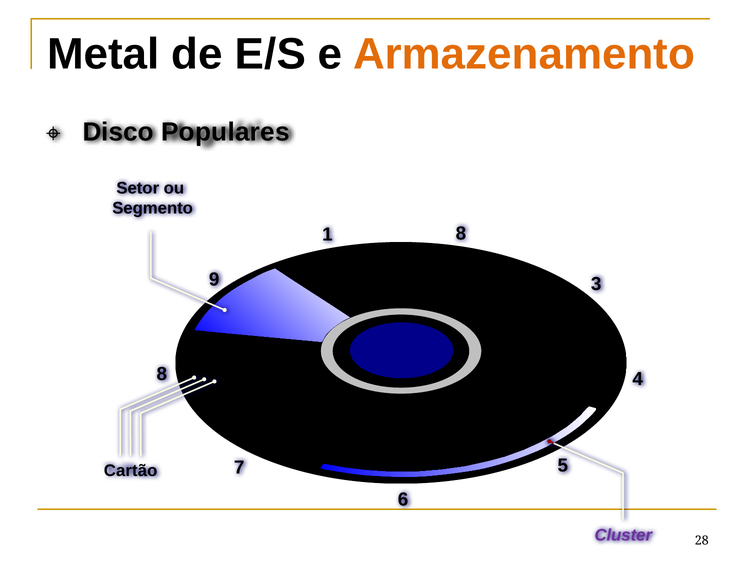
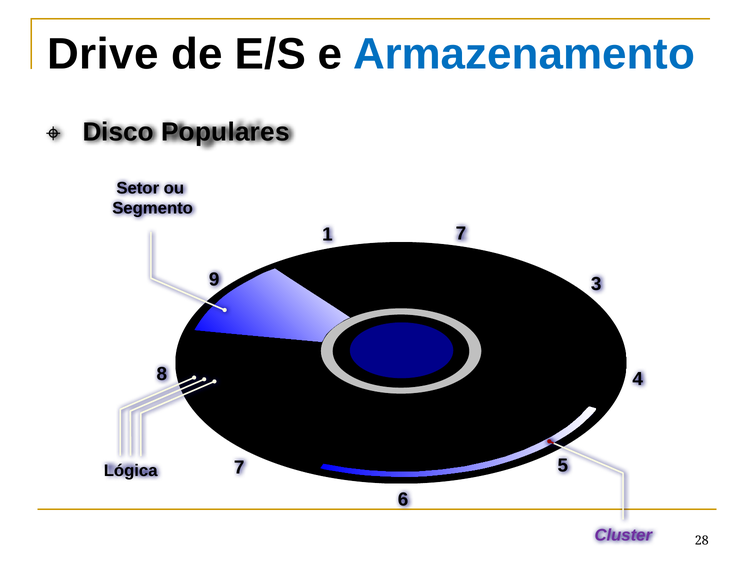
Metal: Metal -> Drive
Armazenamento colour: orange -> blue
8 at (461, 233): 8 -> 7
Cartão: Cartão -> Lógica
